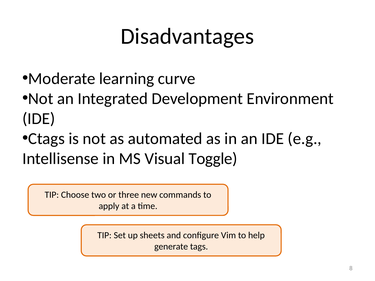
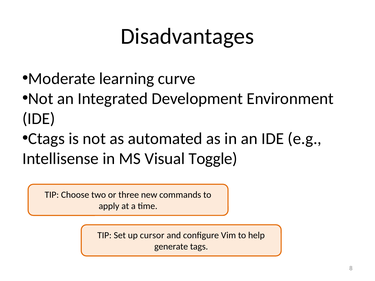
sheets: sheets -> cursor
